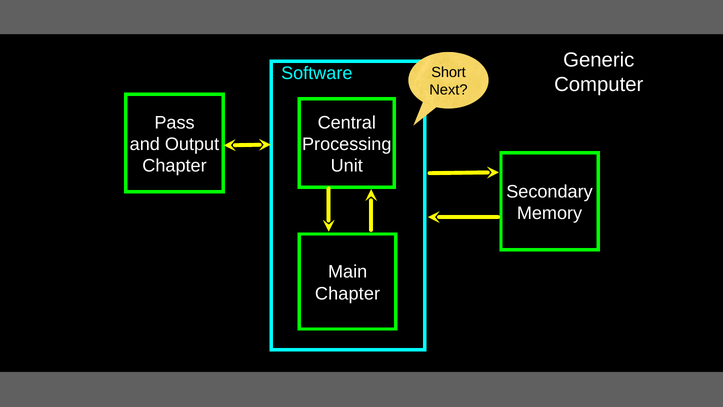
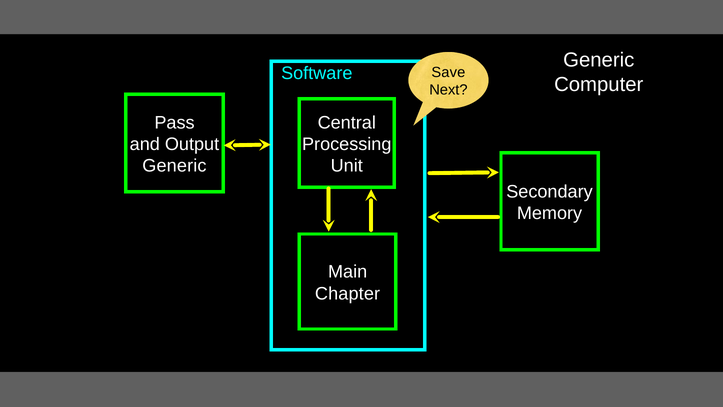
Short: Short -> Save
Chapter at (175, 166): Chapter -> Generic
